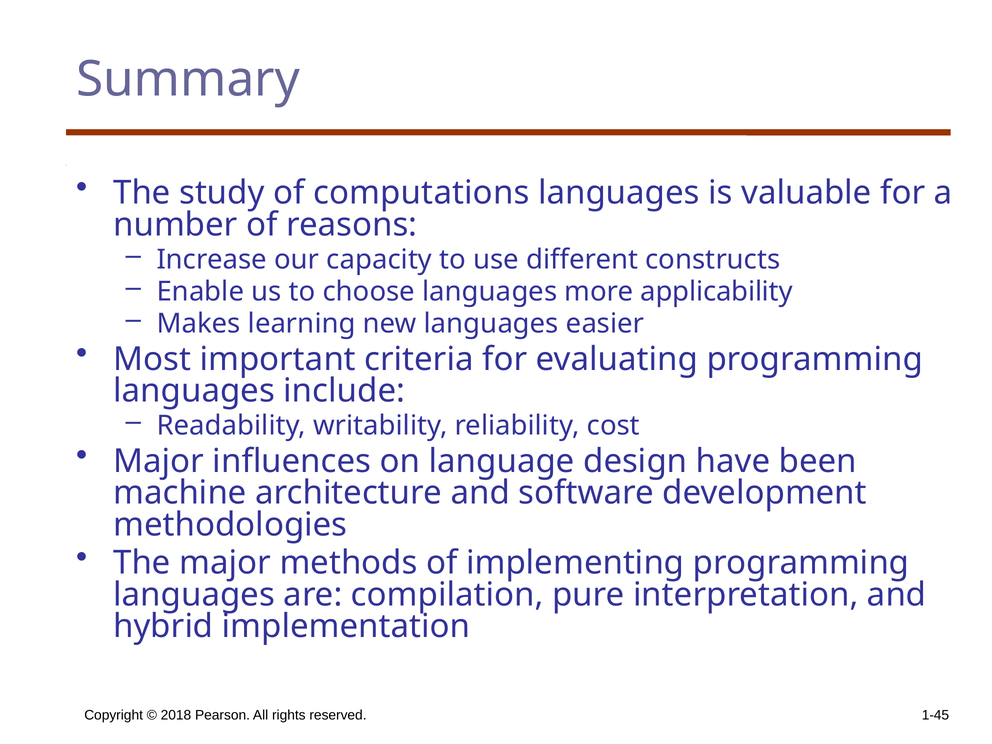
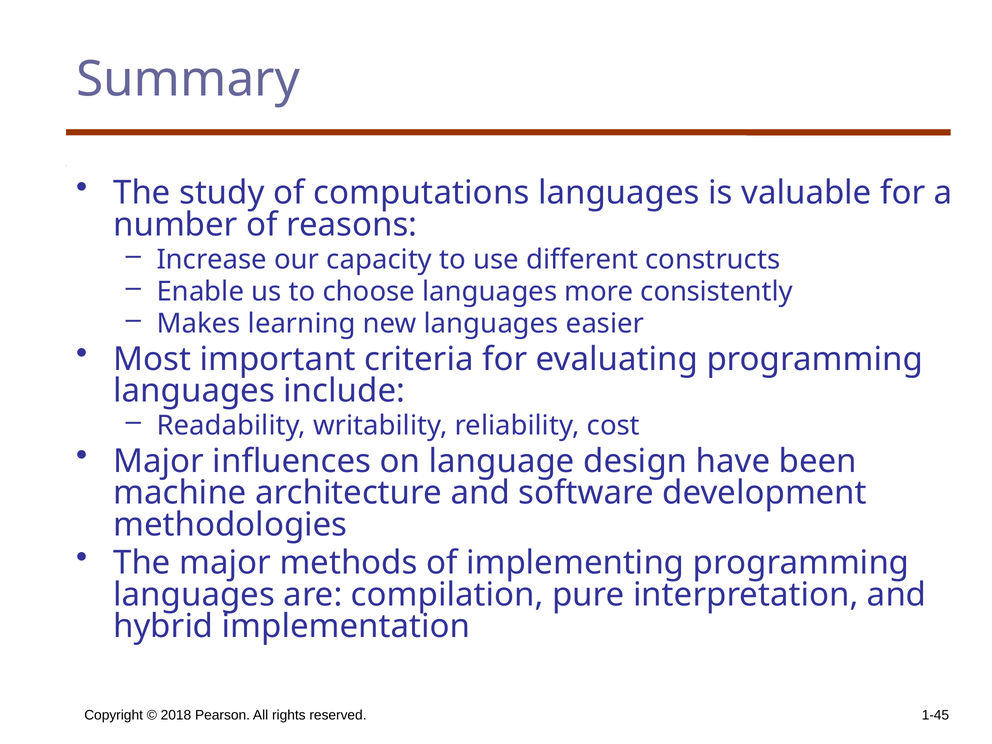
applicability: applicability -> consistently
